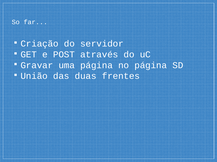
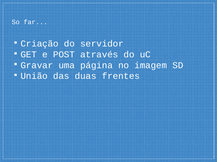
no página: página -> imagem
